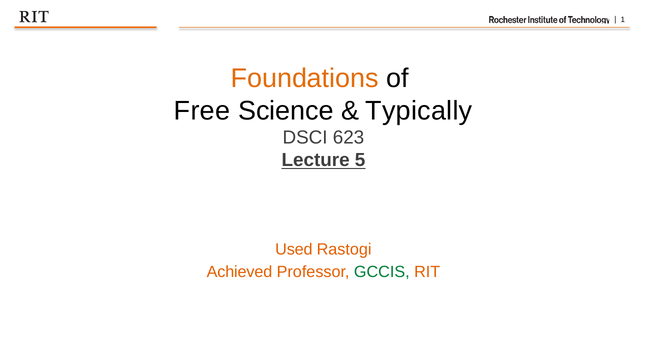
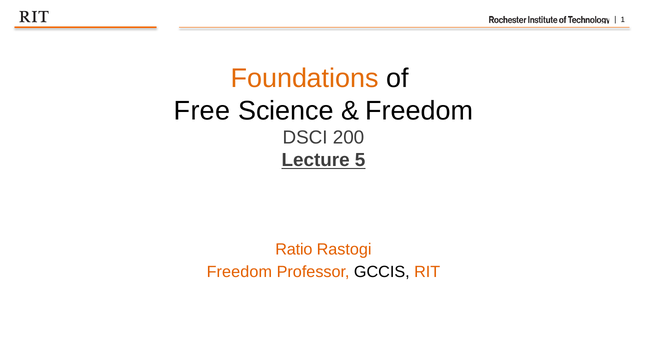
Typically at (419, 111): Typically -> Freedom
623: 623 -> 200
Used: Used -> Ratio
Achieved at (239, 272): Achieved -> Freedom
GCCIS colour: green -> black
